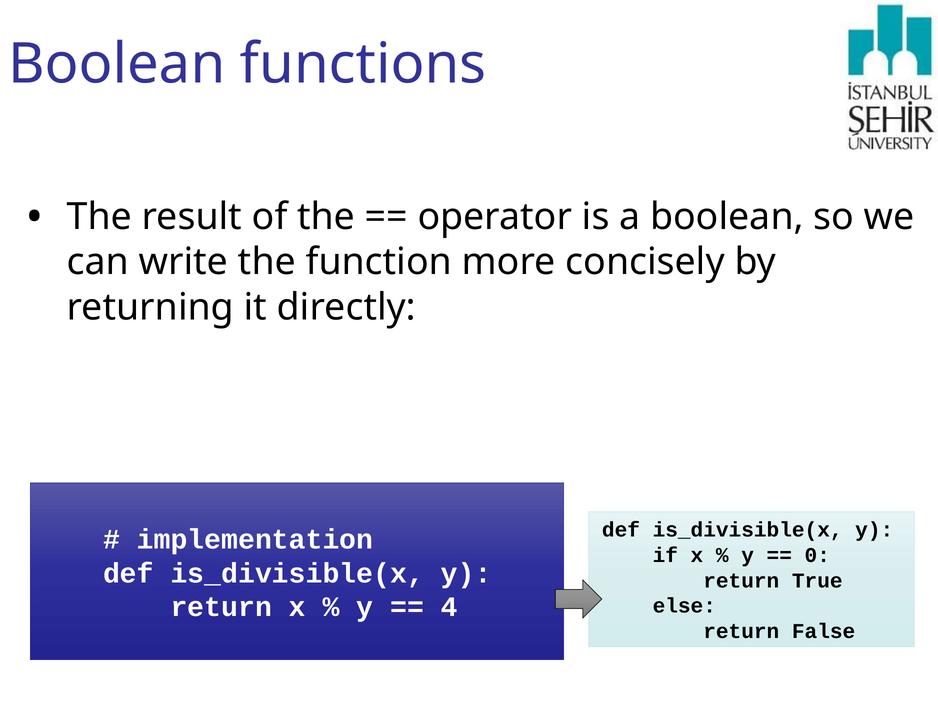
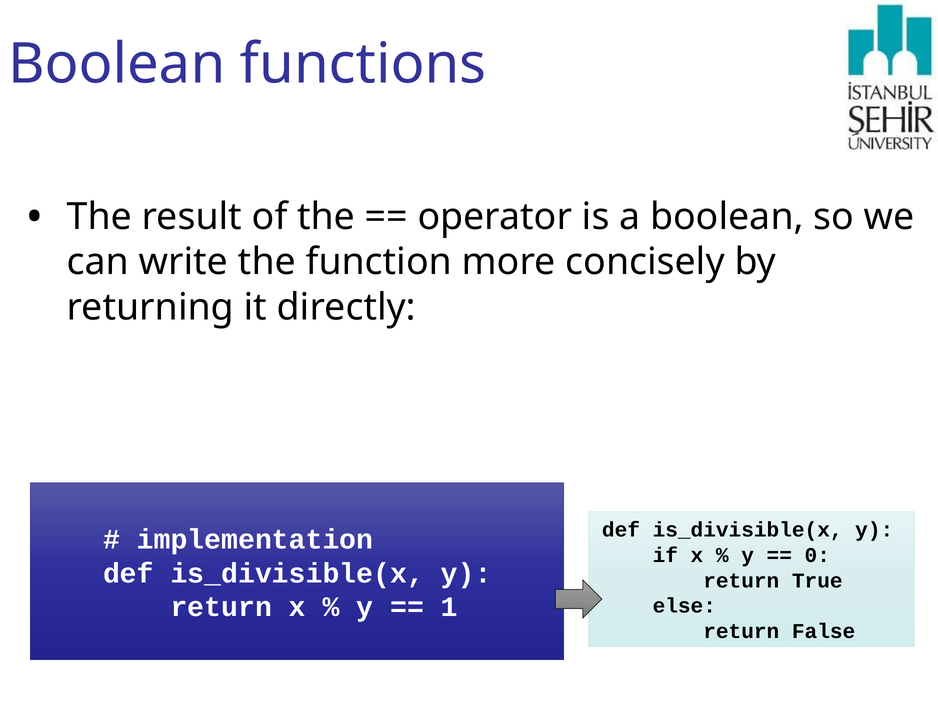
4: 4 -> 1
